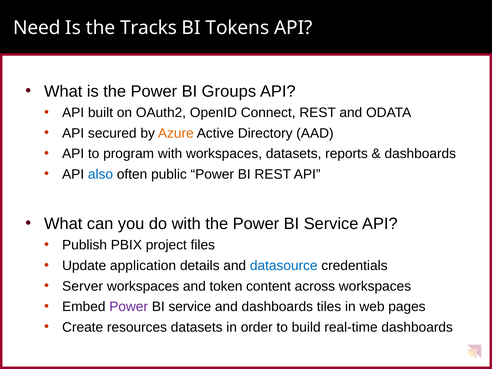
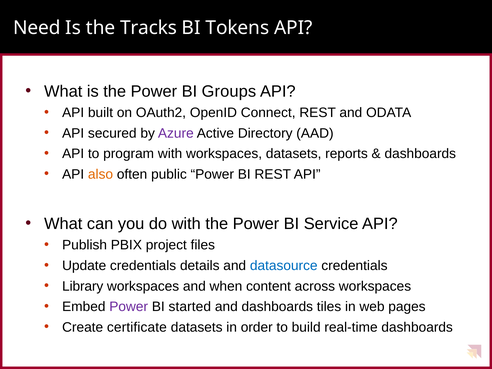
Azure colour: orange -> purple
also colour: blue -> orange
Update application: application -> credentials
Server: Server -> Library
token: token -> when
service at (190, 307): service -> started
resources: resources -> certificate
